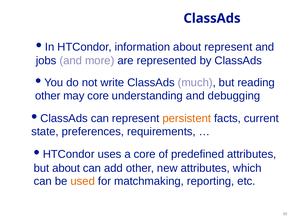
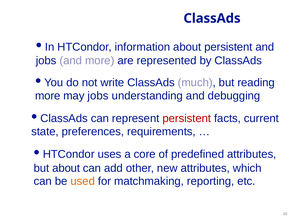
about represent: represent -> persistent
other at (48, 96): other -> more
may core: core -> jobs
persistent at (187, 118) colour: orange -> red
